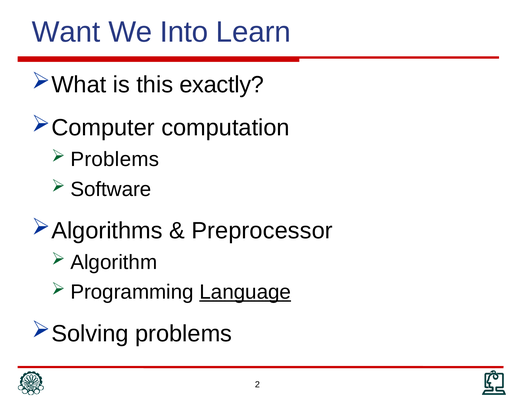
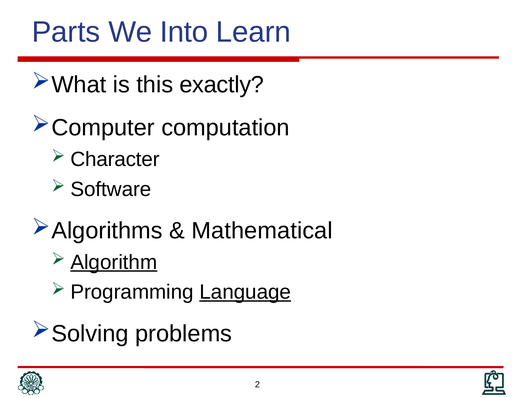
Want: Want -> Parts
Problems at (115, 159): Problems -> Character
Preprocessor: Preprocessor -> Mathematical
Algorithm underline: none -> present
